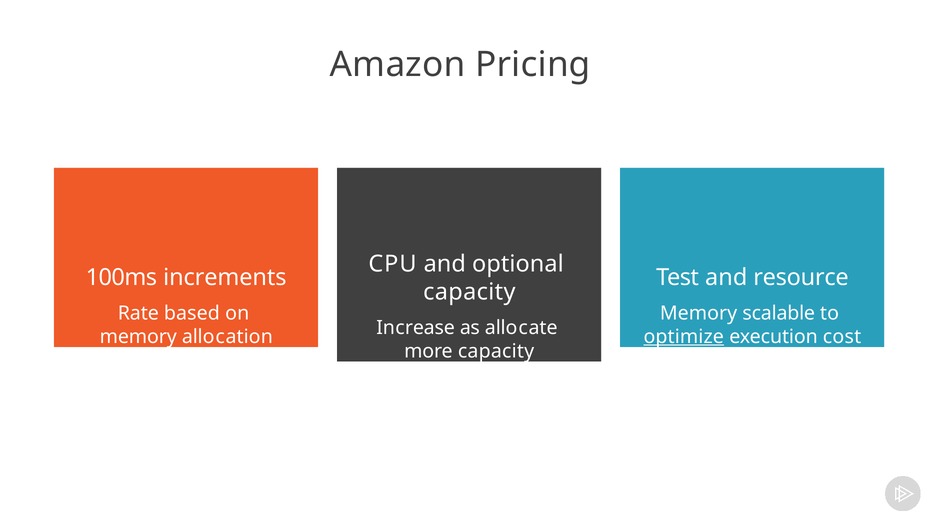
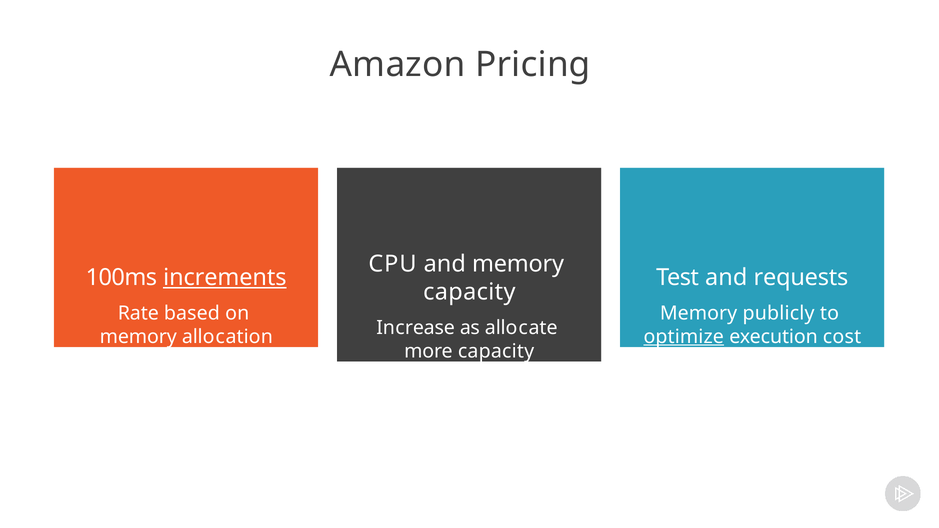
and optional: optional -> memory
increments underline: none -> present
resource: resource -> requests
scalable: scalable -> publicly
